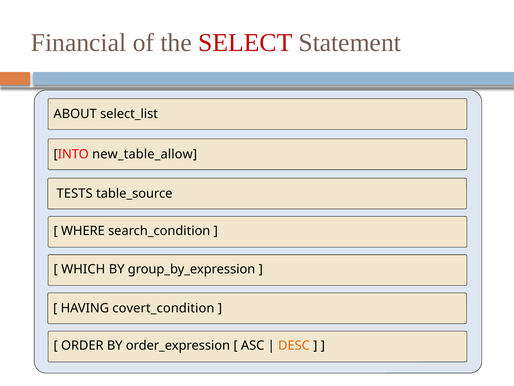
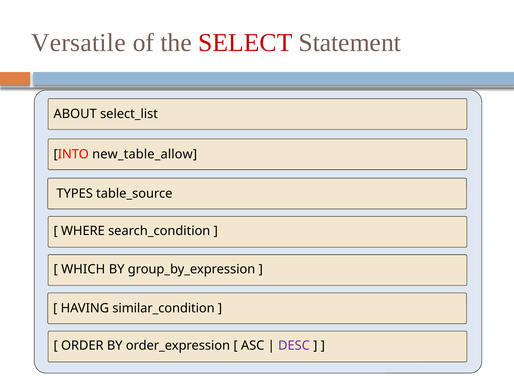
Financial: Financial -> Versatile
TESTS: TESTS -> TYPES
covert_condition: covert_condition -> similar_condition
DESC colour: orange -> purple
